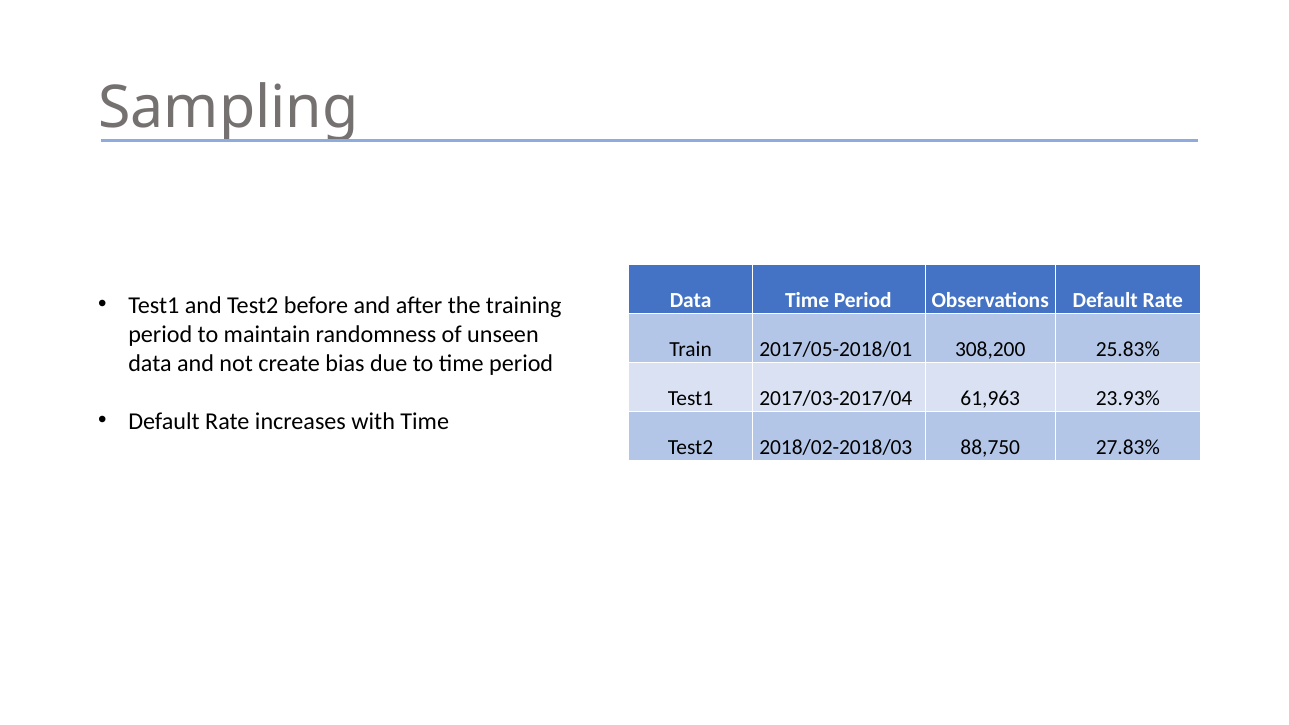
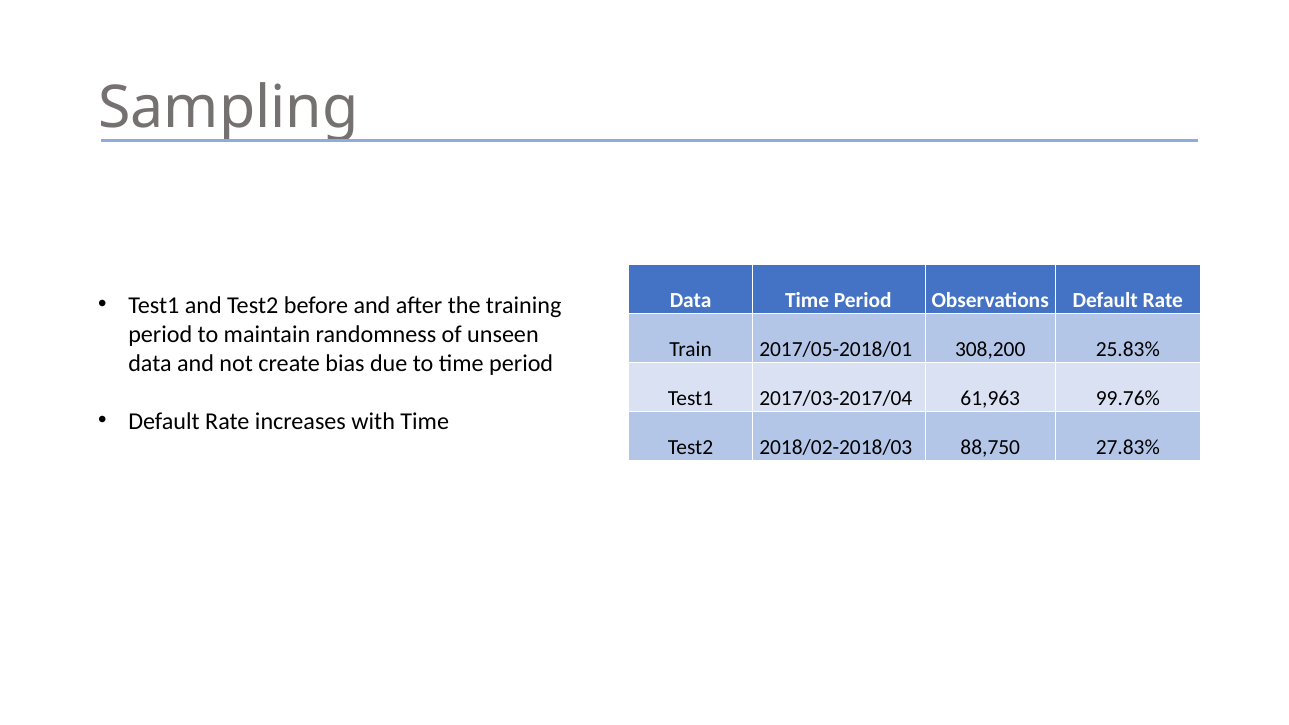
23.93%: 23.93% -> 99.76%
